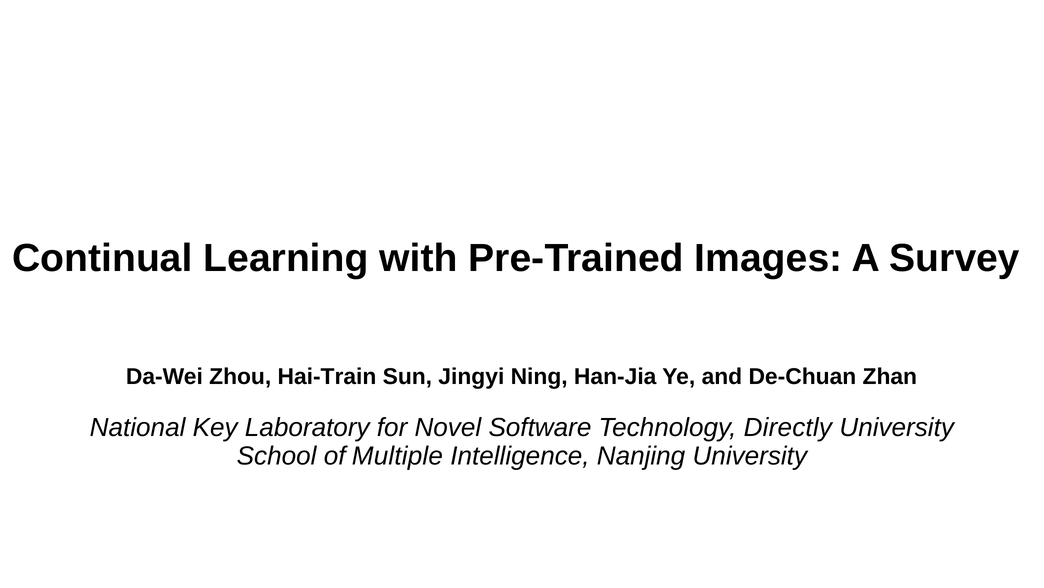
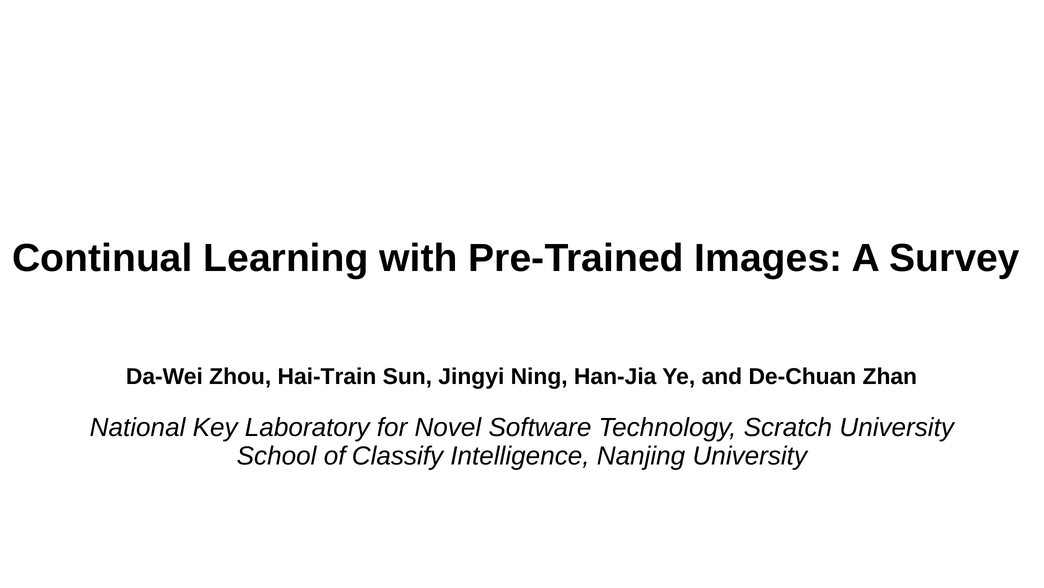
Directly: Directly -> Scratch
Multiple: Multiple -> Classify
